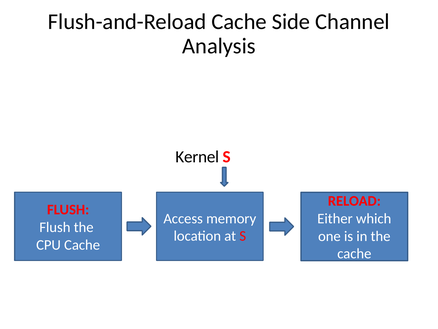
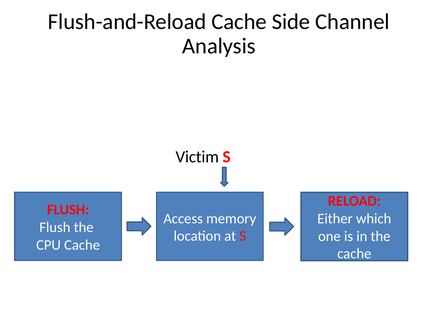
Kernel: Kernel -> Victim
